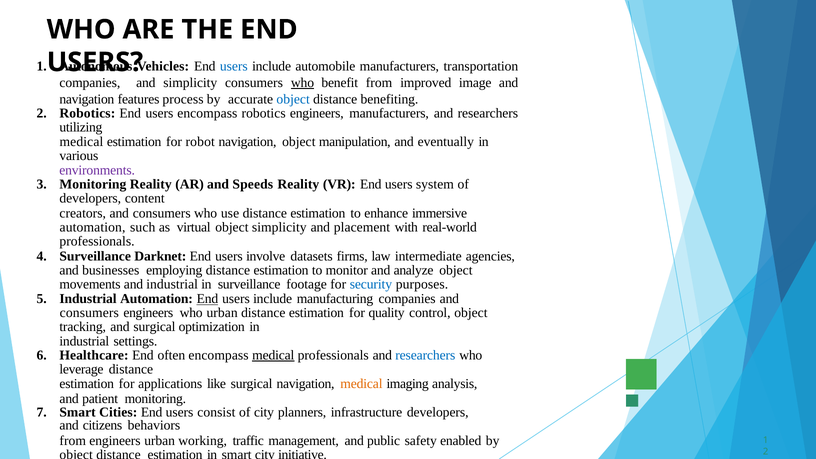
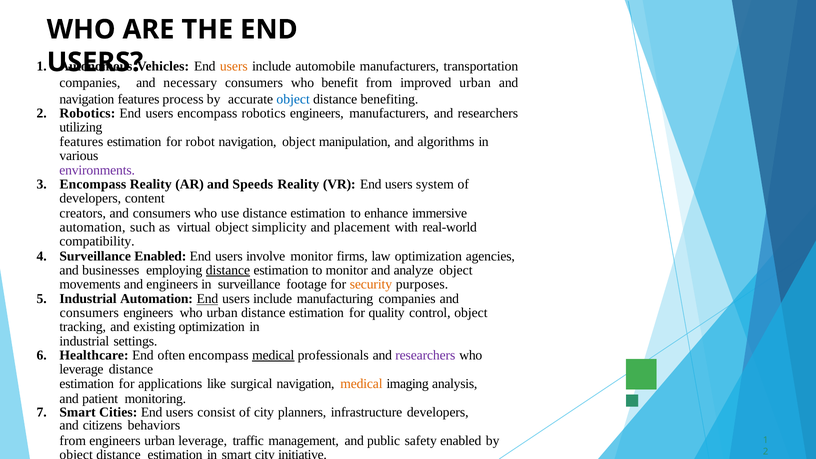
users at (234, 66) colour: blue -> orange
and simplicity: simplicity -> necessary
who at (302, 83) underline: present -> none
improved image: image -> urban
medical at (81, 142): medical -> features
eventually: eventually -> algorithms
Monitoring at (93, 184): Monitoring -> Encompass
professionals at (97, 241): professionals -> compatibility
Surveillance Darknet: Darknet -> Enabled
involve datasets: datasets -> monitor
law intermediate: intermediate -> optimization
distance at (228, 270) underline: none -> present
and industrial: industrial -> engineers
security colour: blue -> orange
and surgical: surgical -> existing
researchers at (425, 355) colour: blue -> purple
urban working: working -> leverage
